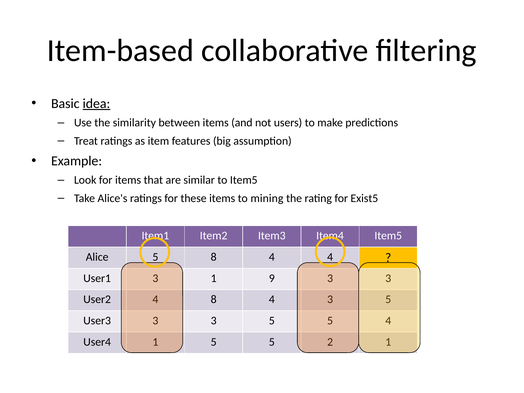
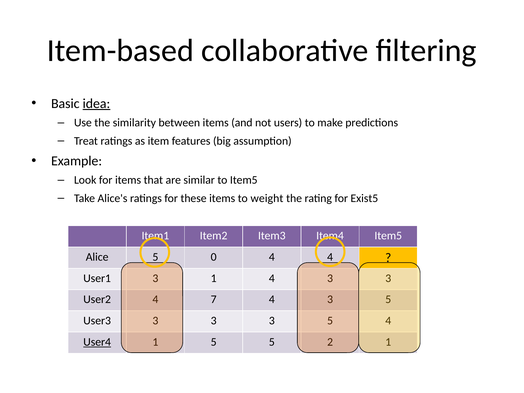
mining: mining -> weight
8 at (214, 257): 8 -> 0
1 9: 9 -> 4
8 at (214, 299): 8 -> 7
5 at (272, 321): 5 -> 3
User4 underline: none -> present
